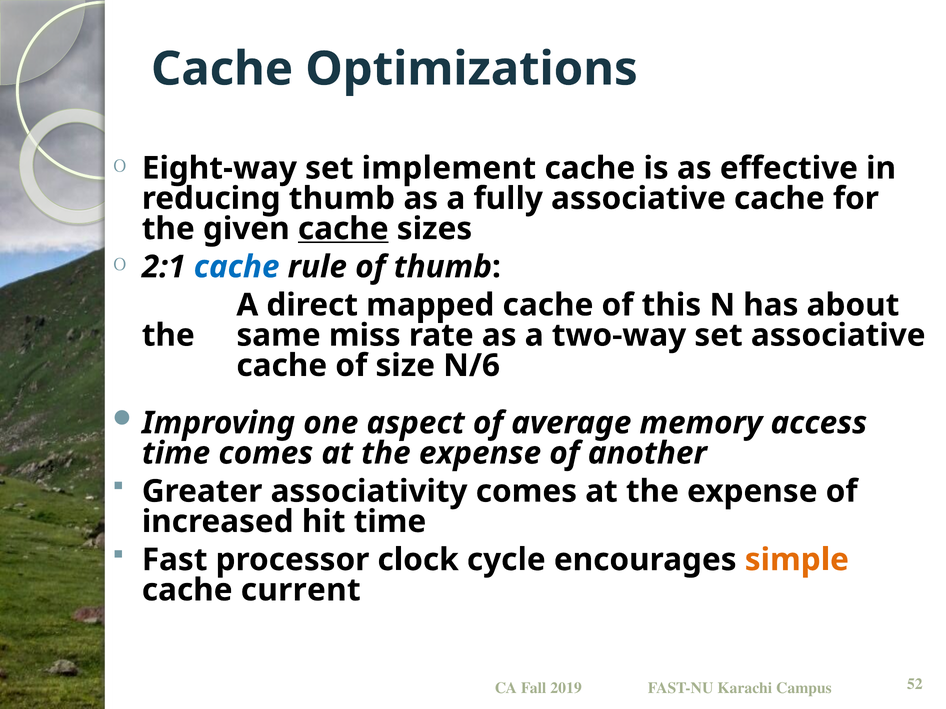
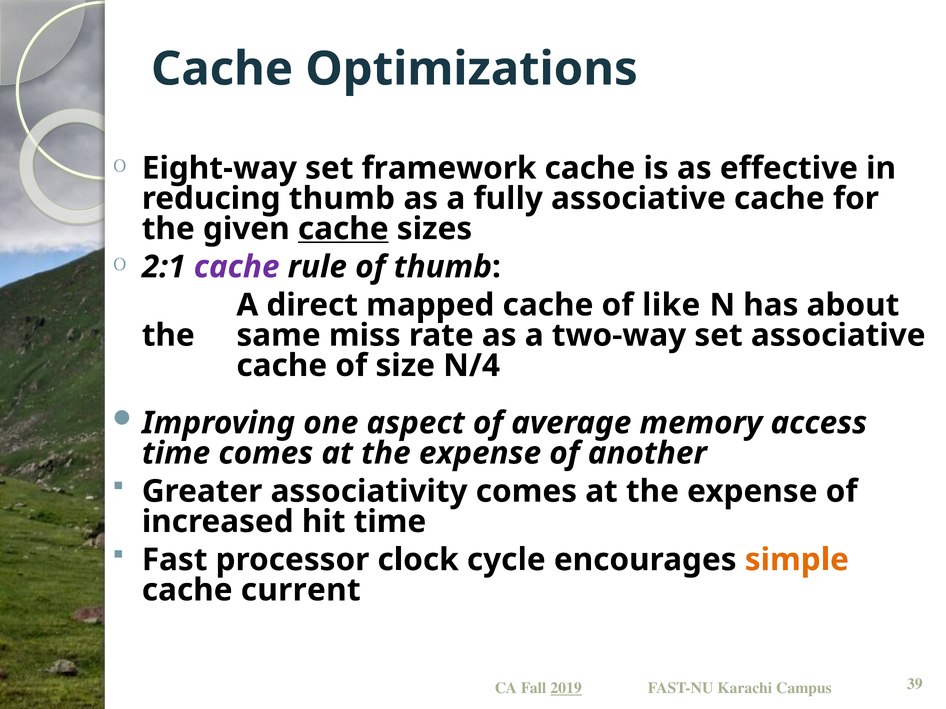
implement: implement -> framework
cache at (237, 267) colour: blue -> purple
this: this -> like
N/6: N/6 -> N/4
2019 underline: none -> present
52: 52 -> 39
